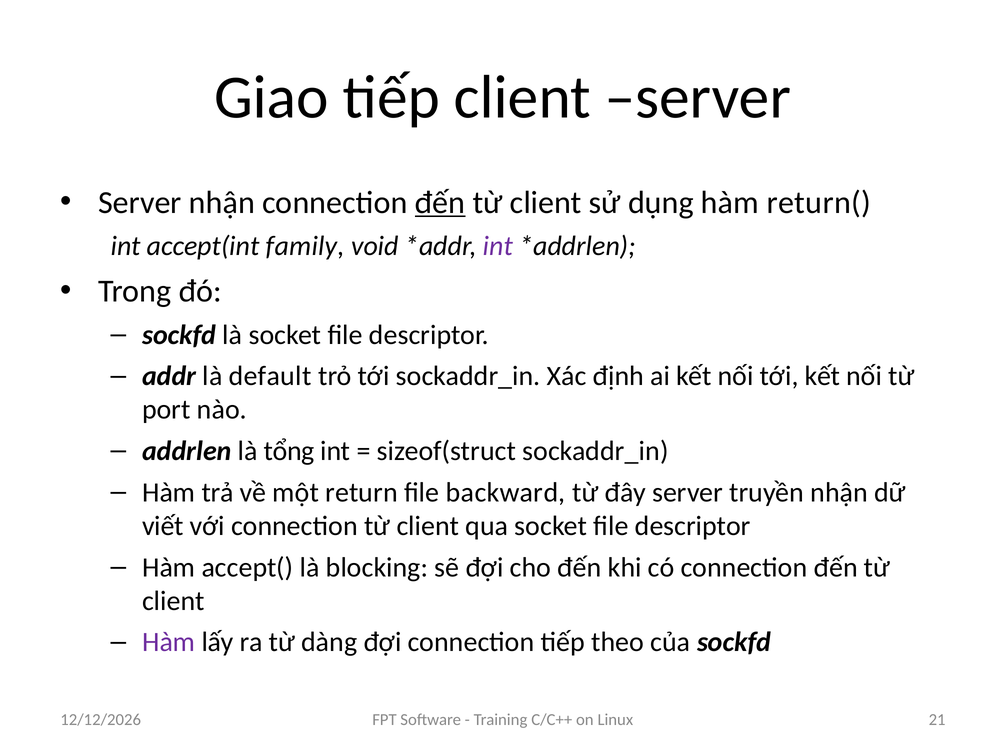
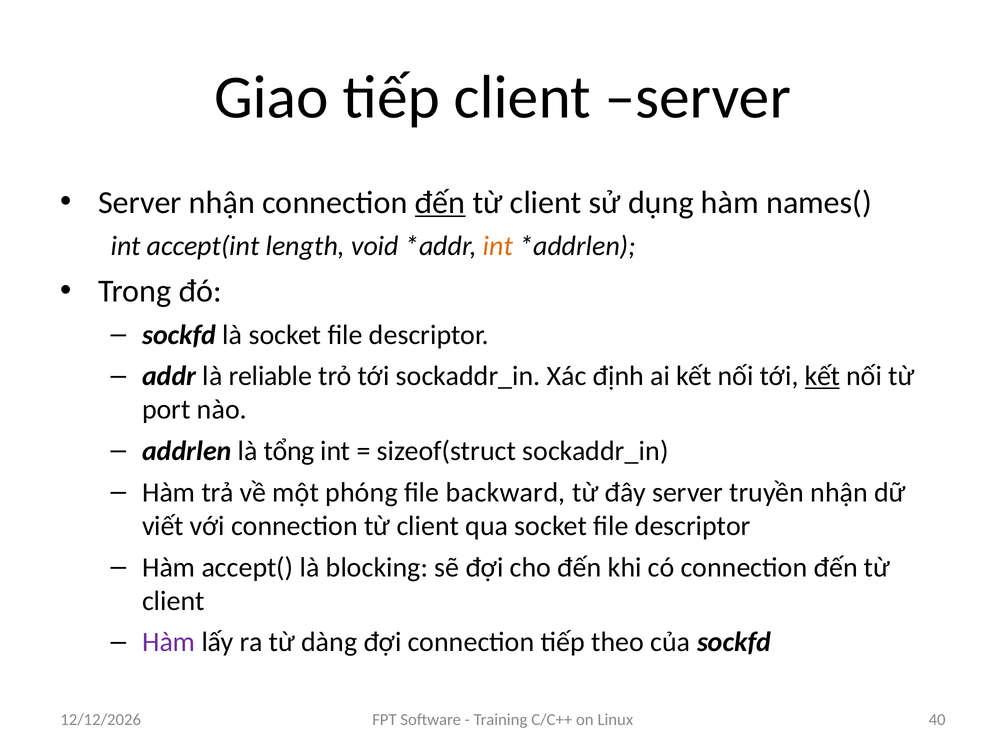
return(: return( -> names(
family: family -> length
int at (498, 246) colour: purple -> orange
default: default -> reliable
kết at (822, 376) underline: none -> present
return: return -> phóng
21: 21 -> 40
